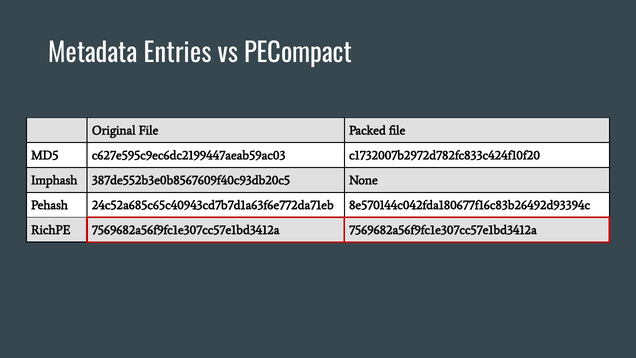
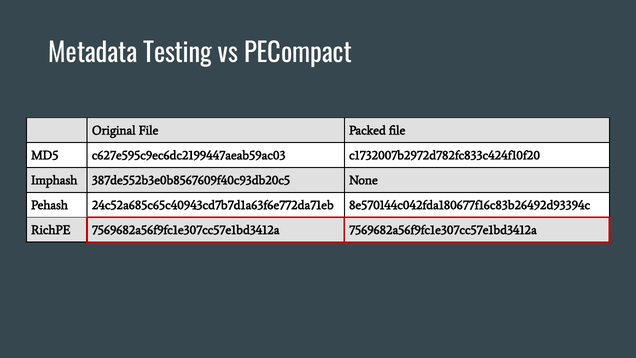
Entries: Entries -> Testing
